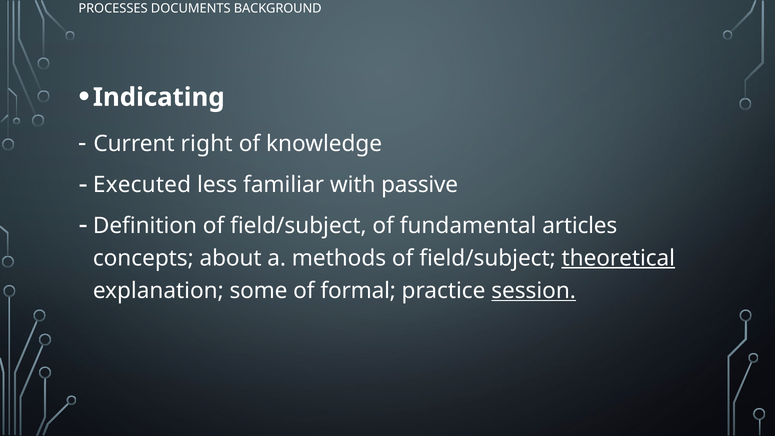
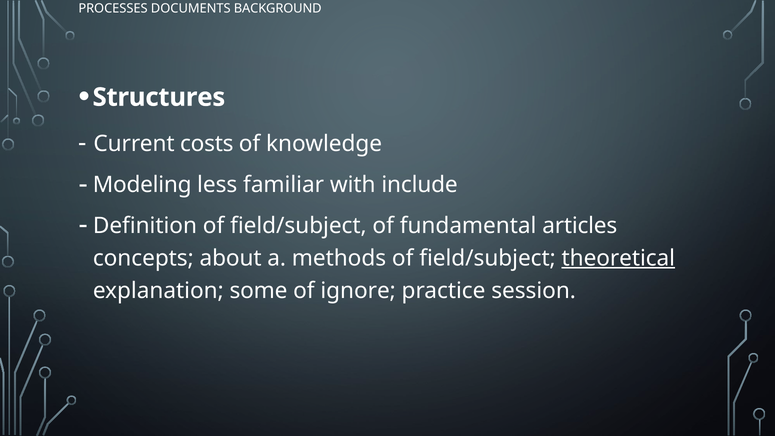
Indicating: Indicating -> Structures
right: right -> costs
Executed: Executed -> Modeling
passive: passive -> include
formal: formal -> ignore
session underline: present -> none
